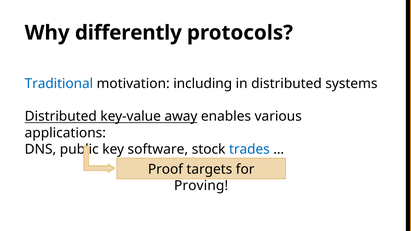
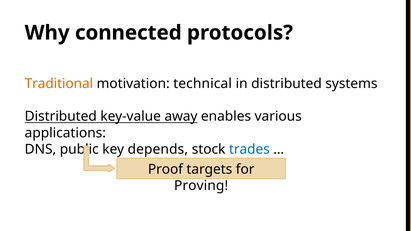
differently: differently -> connected
Traditional colour: blue -> orange
including: including -> technical
software: software -> depends
